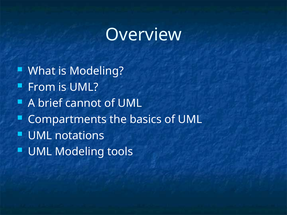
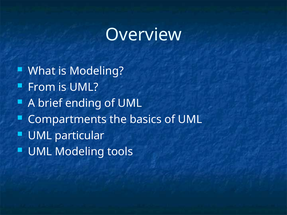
cannot: cannot -> ending
notations: notations -> particular
